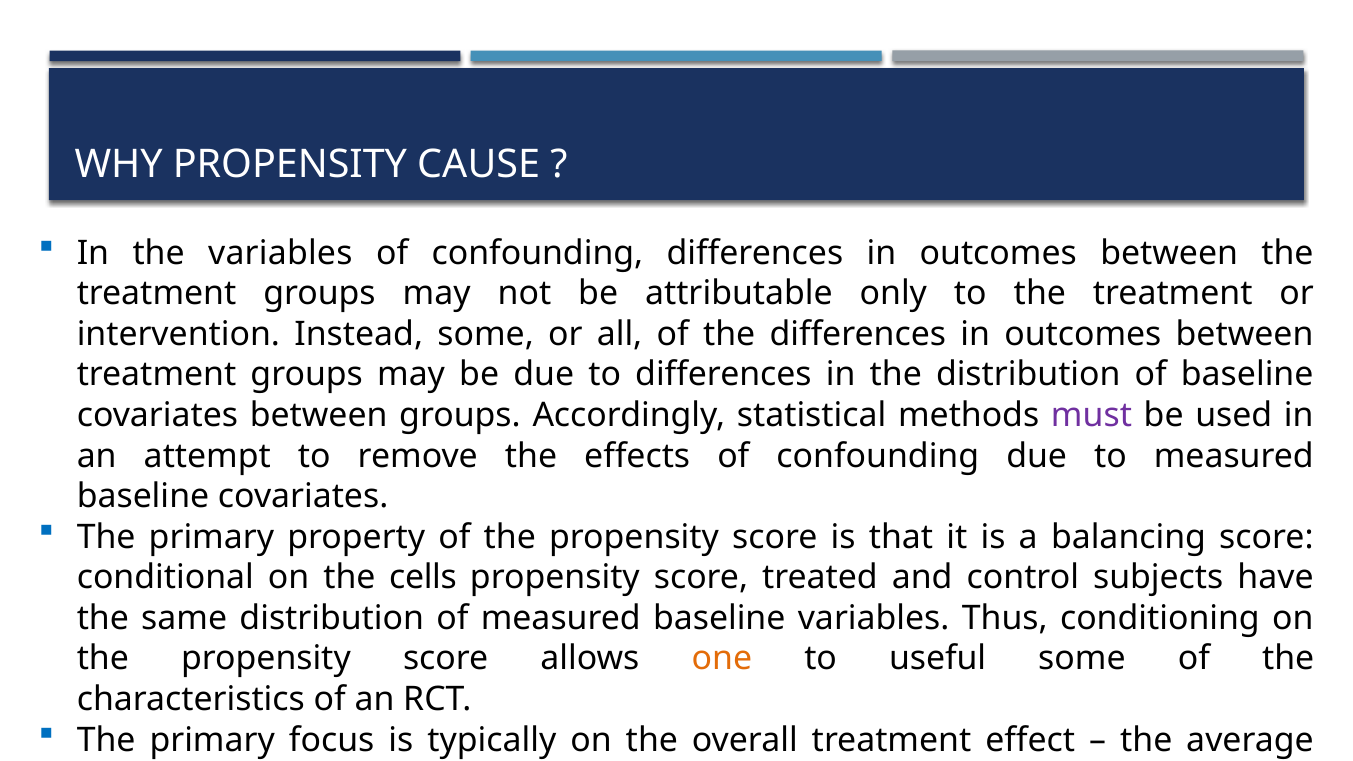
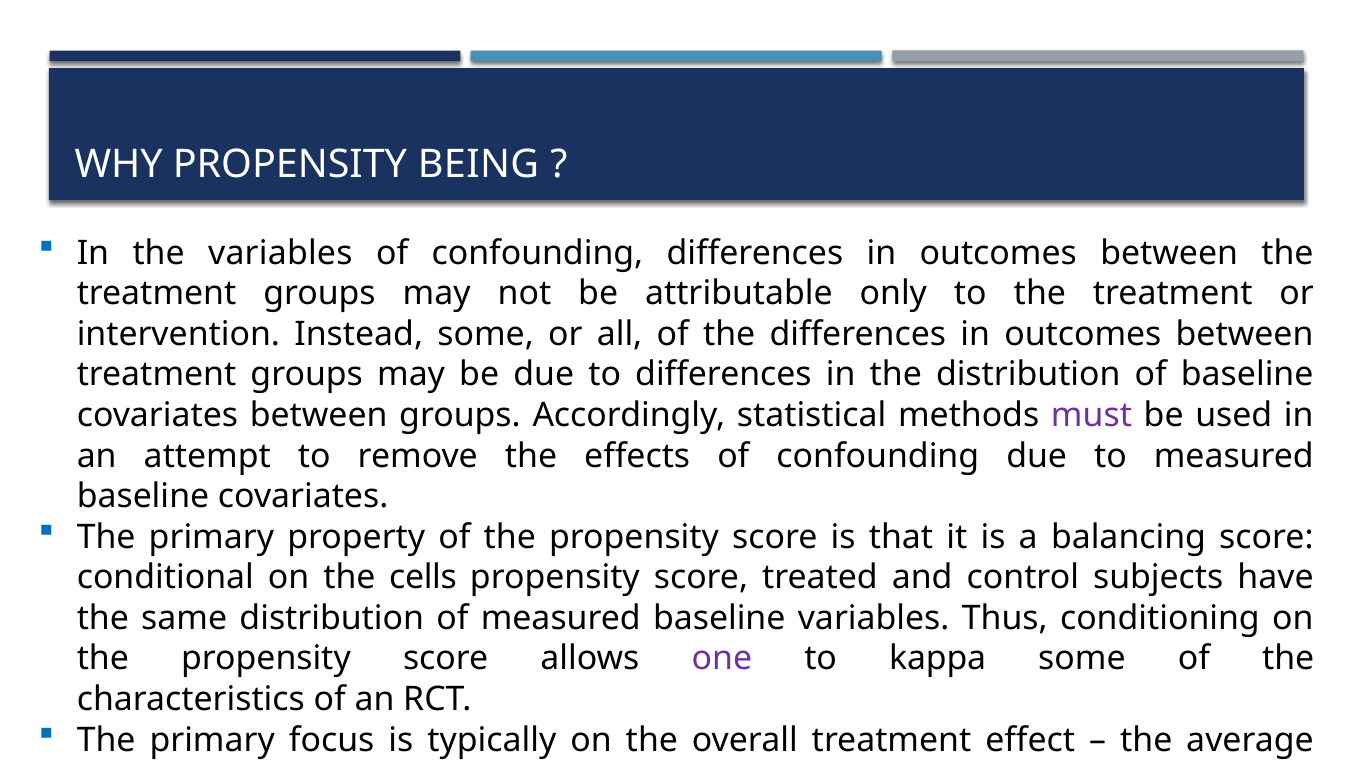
CAUSE: CAUSE -> BEING
one colour: orange -> purple
useful: useful -> kappa
